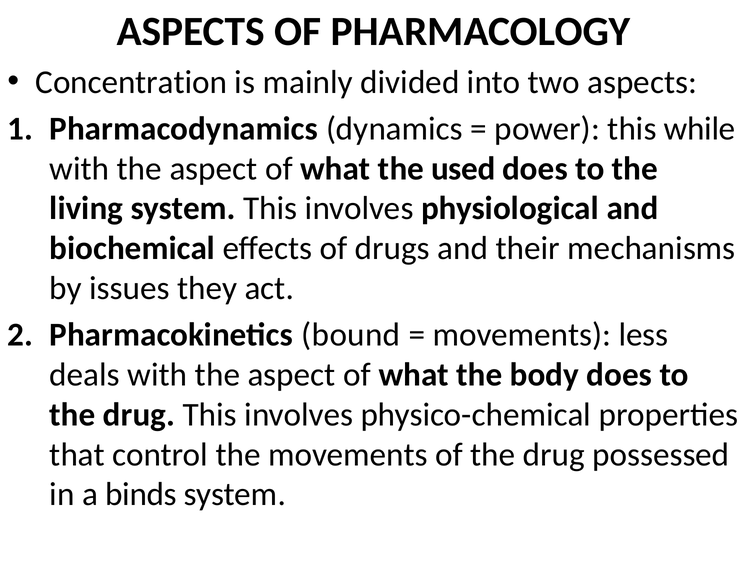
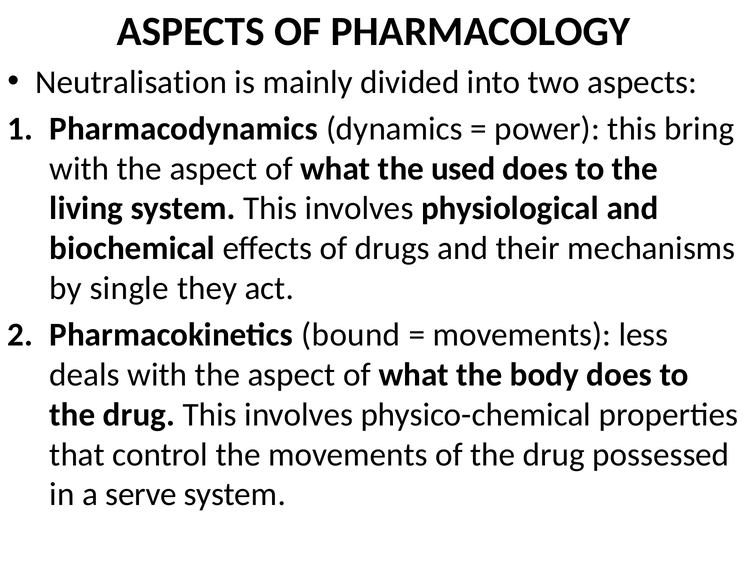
Concentration: Concentration -> Neutralisation
while: while -> bring
issues: issues -> single
binds: binds -> serve
